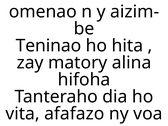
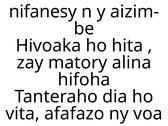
omenao: omenao -> nifanesy
Teninao: Teninao -> Hivoaka
